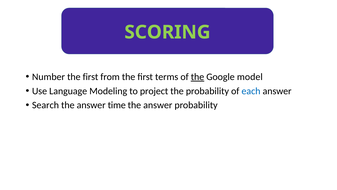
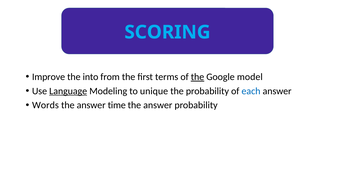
SCORING colour: light green -> light blue
Number: Number -> Improve
first at (91, 77): first -> into
Language underline: none -> present
project: project -> unique
Search: Search -> Words
